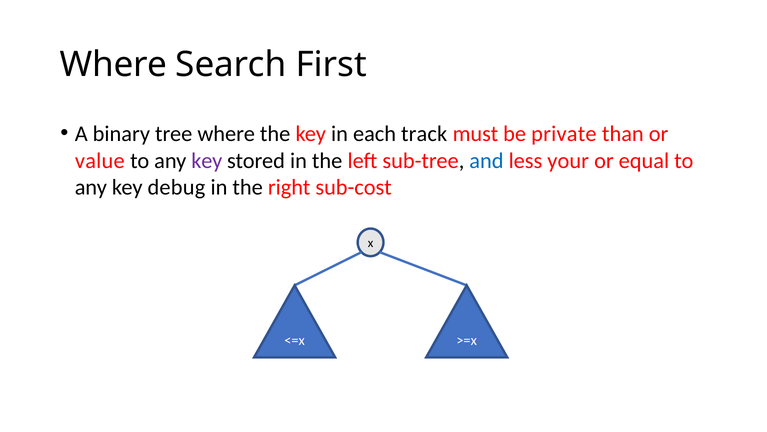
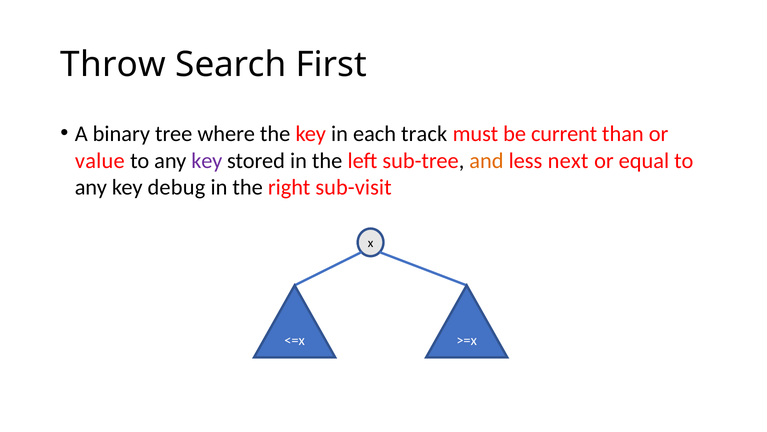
Where at (113, 64): Where -> Throw
private: private -> current
and colour: blue -> orange
your: your -> next
sub-cost: sub-cost -> sub-visit
